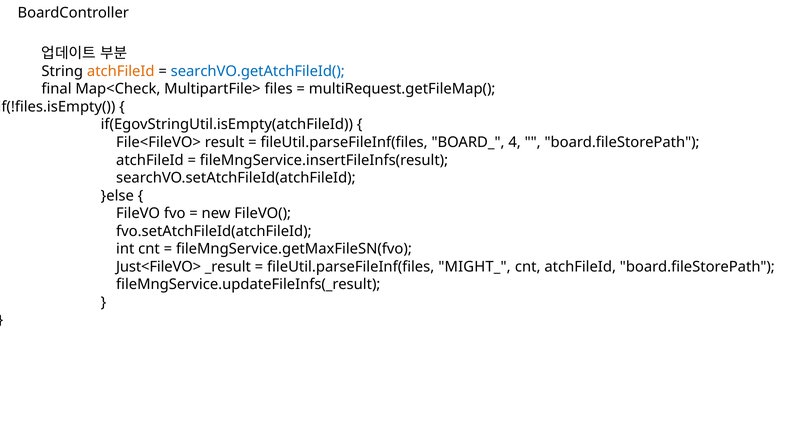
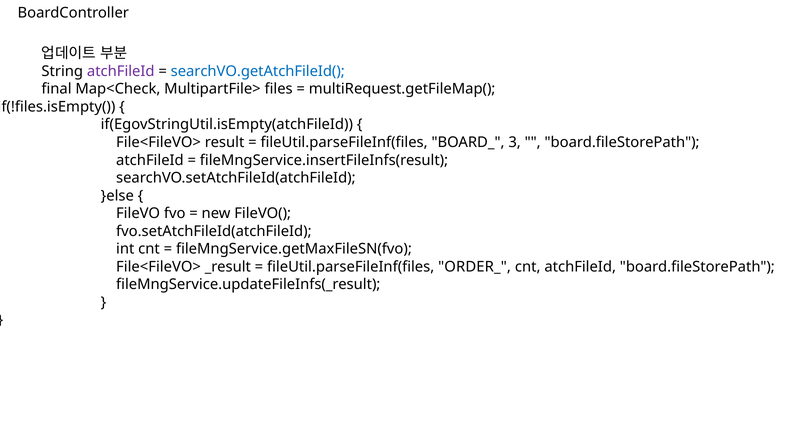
atchFileId at (121, 71) colour: orange -> purple
4: 4 -> 3
Just<FileVO> at (159, 267): Just<FileVO> -> File<FileVO>
MIGHT_: MIGHT_ -> ORDER_
